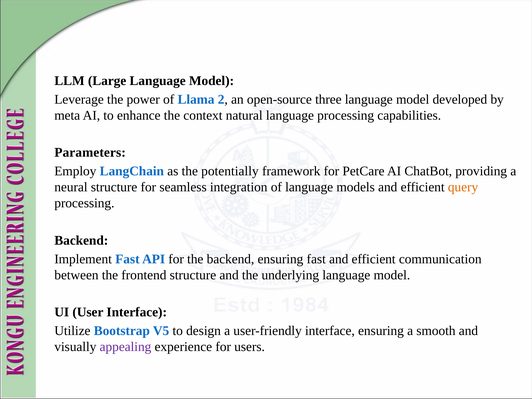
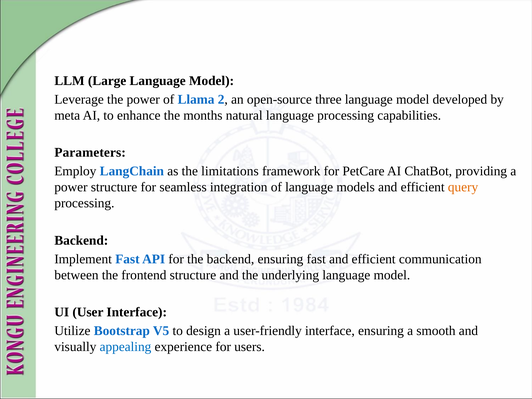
context: context -> months
potentially: potentially -> limitations
neural at (71, 187): neural -> power
appealing colour: purple -> blue
